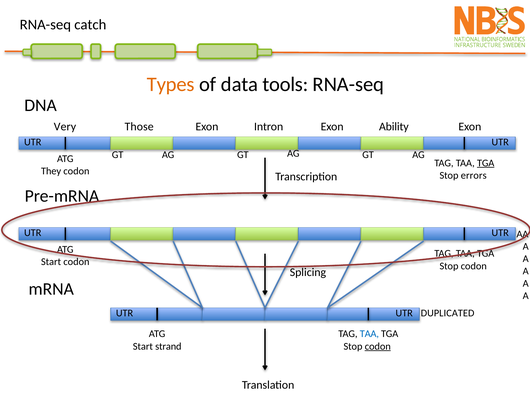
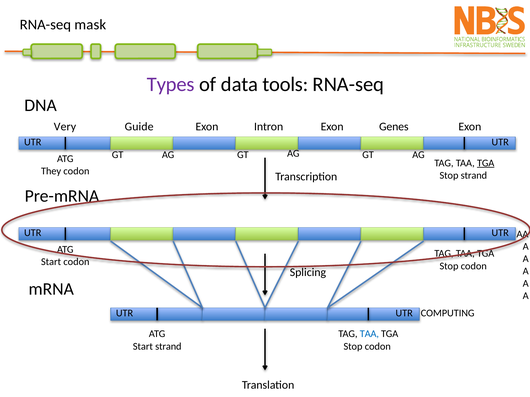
catch: catch -> mask
Types colour: orange -> purple
Those: Those -> Guide
Ability: Ability -> Genes
Stop errors: errors -> strand
DUPLICATED: DUPLICATED -> COMPUTING
codon at (378, 347) underline: present -> none
